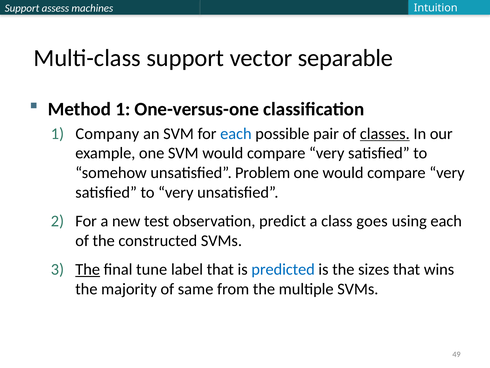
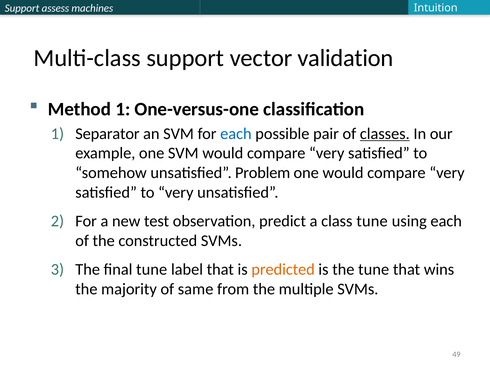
separable: separable -> validation
Company: Company -> Separator
class goes: goes -> tune
The at (88, 269) underline: present -> none
predicted colour: blue -> orange
the sizes: sizes -> tune
